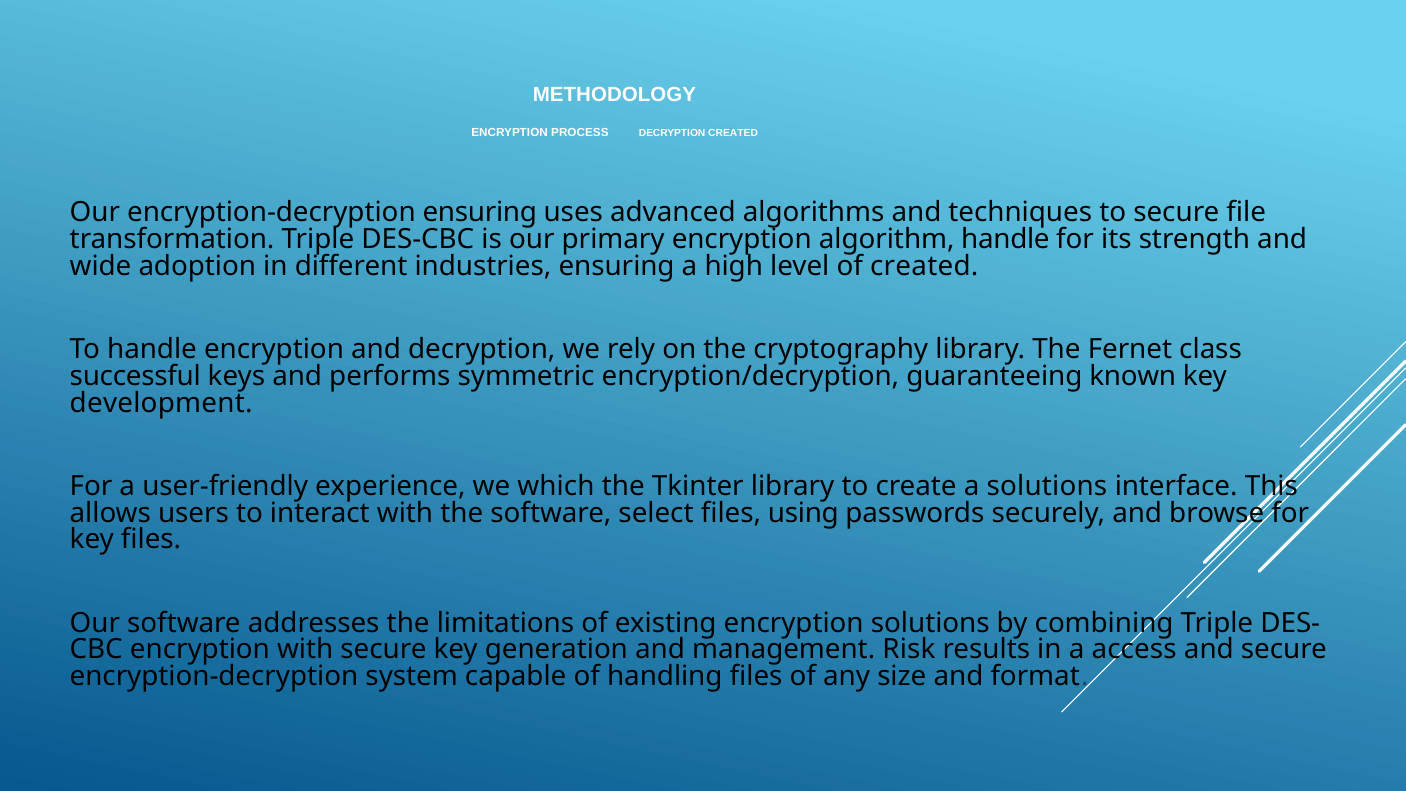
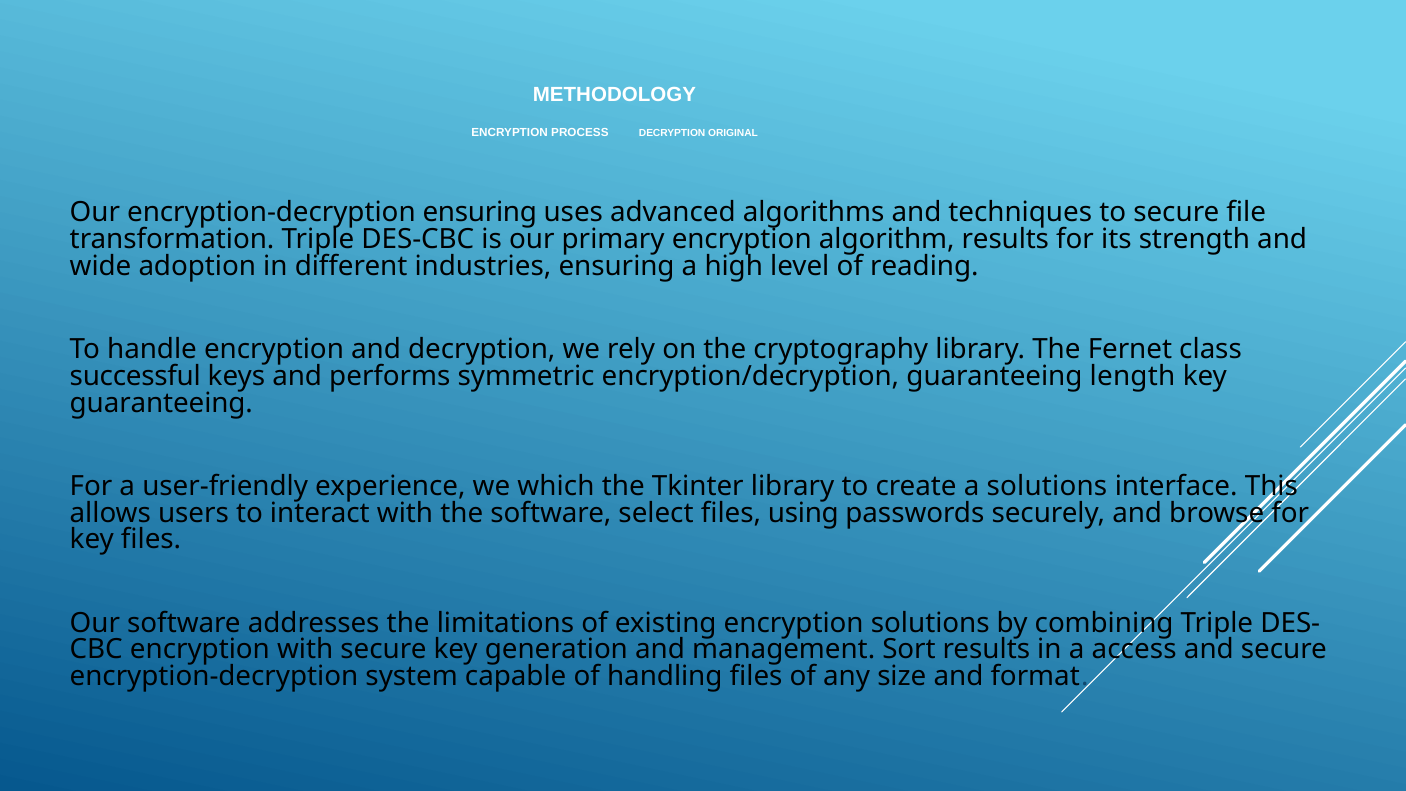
DECRYPTION CREATED: CREATED -> ORIGINAL
algorithm handle: handle -> results
of created: created -> reading
known: known -> length
development at (161, 403): development -> guaranteeing
Risk: Risk -> Sort
